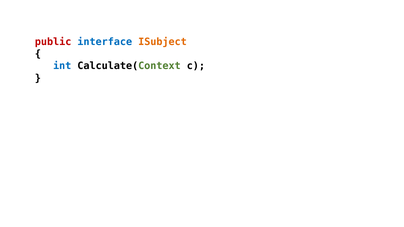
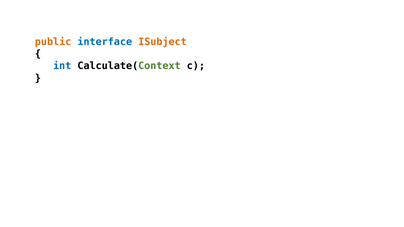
public colour: red -> orange
